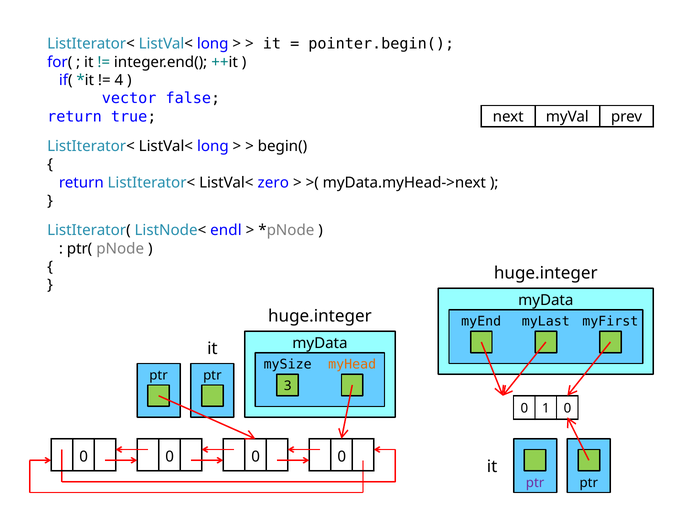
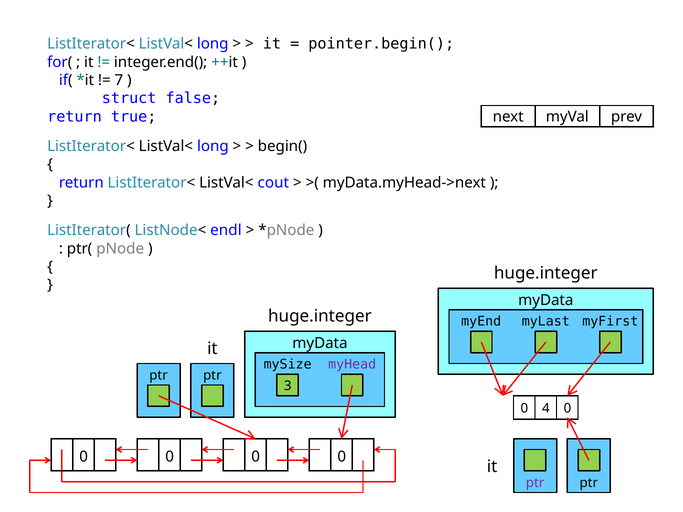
4: 4 -> 7
vector: vector -> struct
zero: zero -> cout
myHead colour: orange -> purple
1: 1 -> 4
